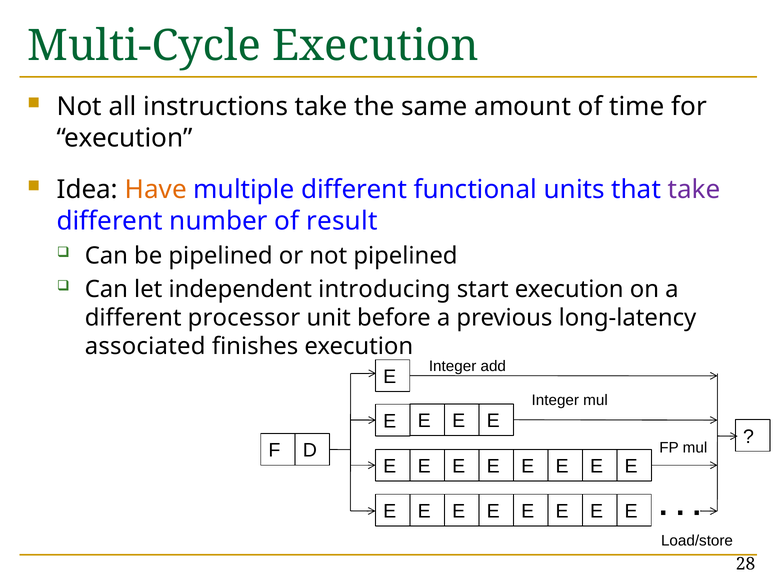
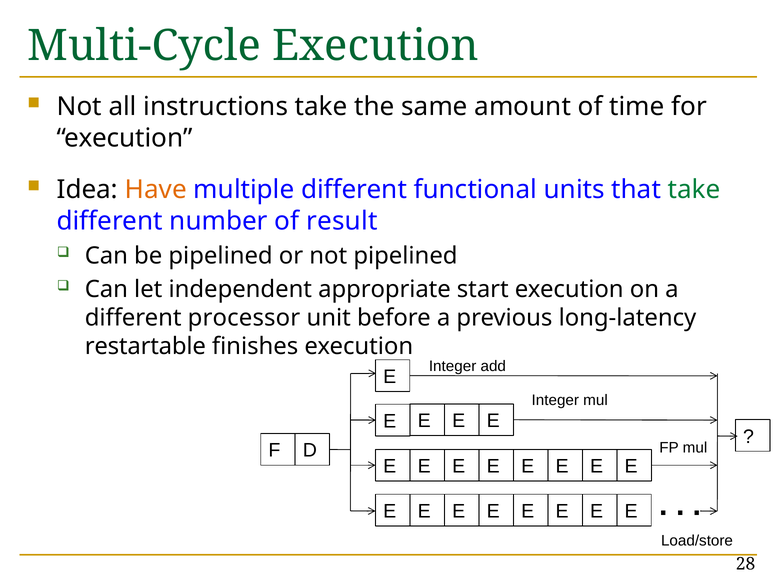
take at (694, 190) colour: purple -> green
introducing: introducing -> appropriate
associated: associated -> restartable
